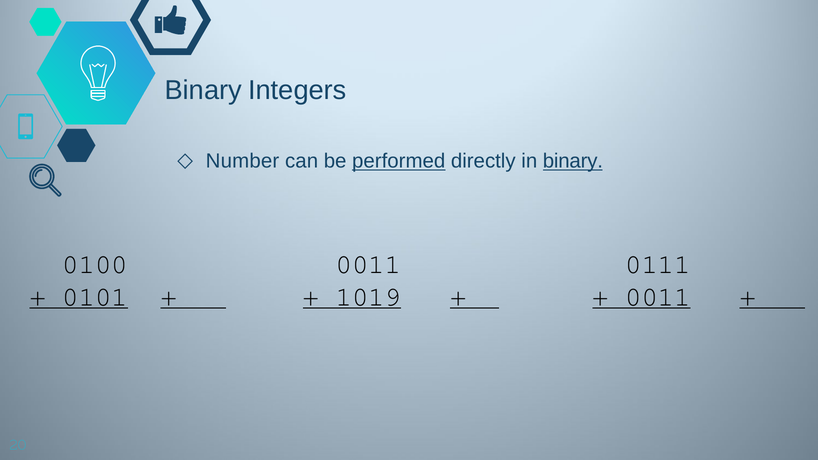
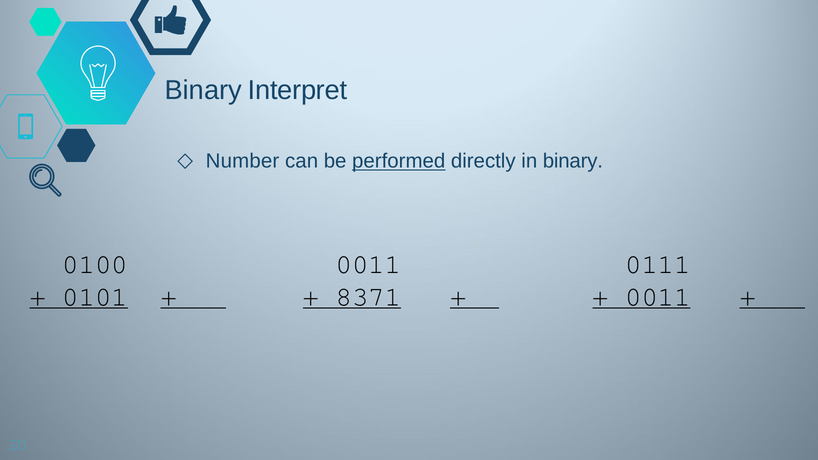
Integers: Integers -> Interpret
binary at (573, 161) underline: present -> none
1019: 1019 -> 8371
